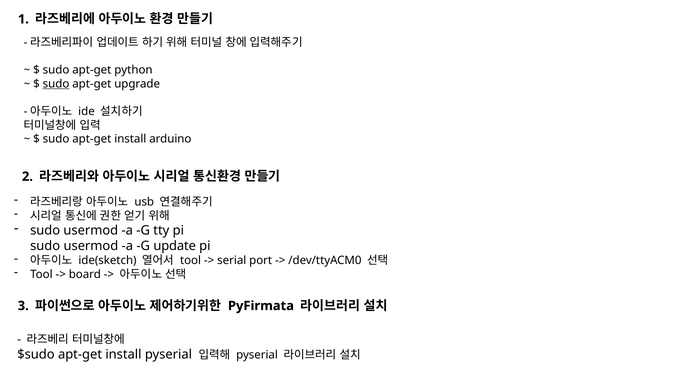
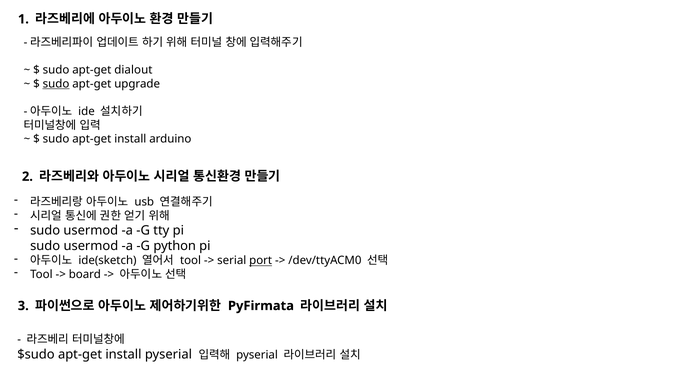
python: python -> dialout
update: update -> python
port underline: none -> present
